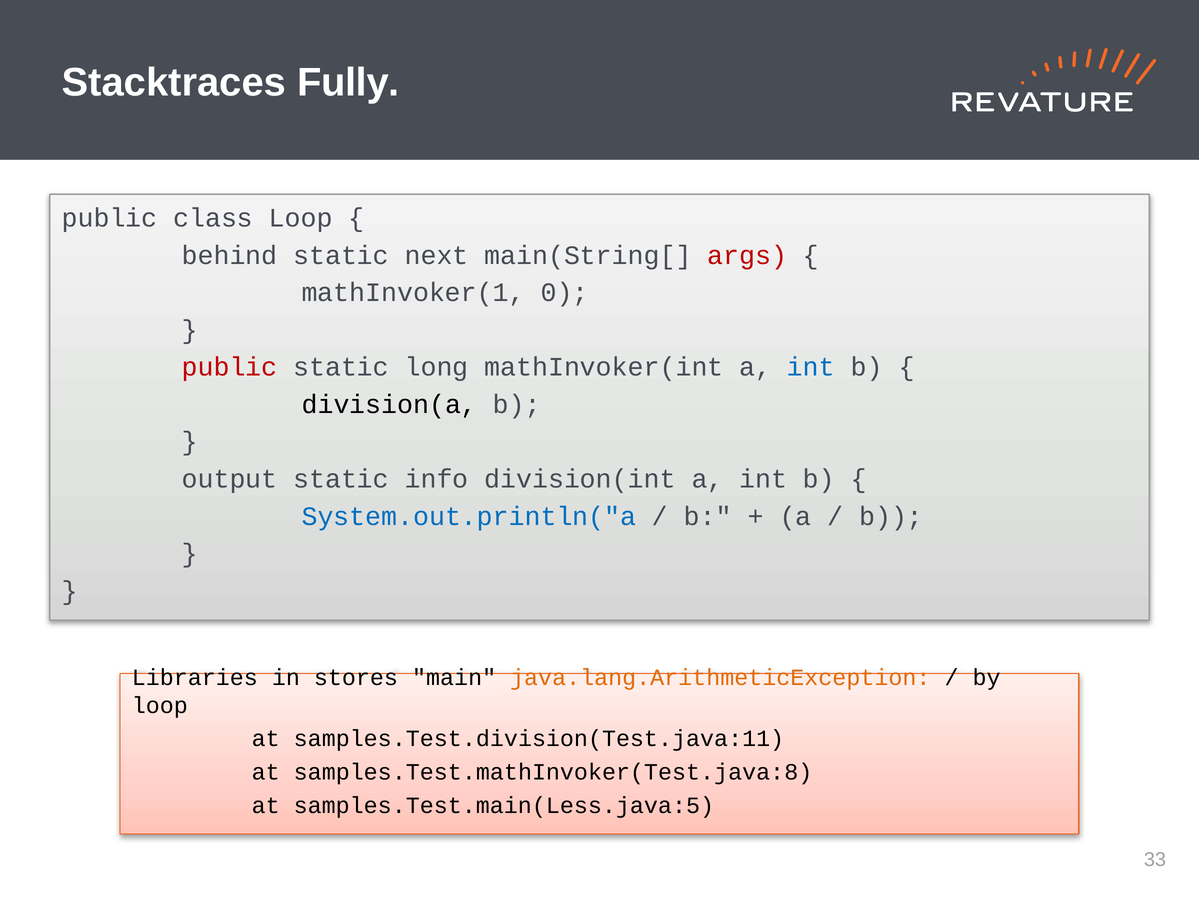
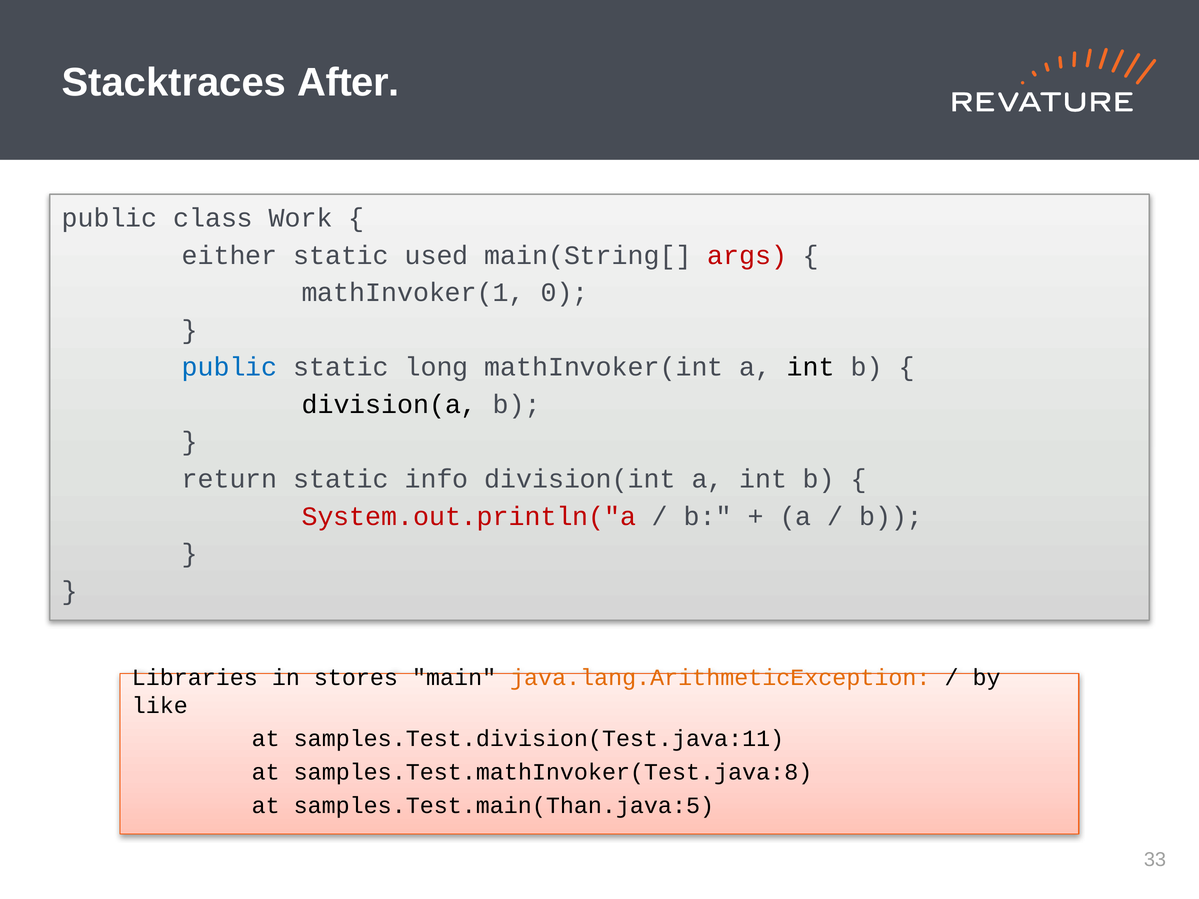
Fully: Fully -> After
class Loop: Loop -> Work
behind: behind -> either
next: next -> used
public at (230, 367) colour: red -> blue
int at (811, 367) colour: blue -> black
output: output -> return
System.out.println("a colour: blue -> red
loop at (160, 706): loop -> like
samples.Test.main(Less.java:5: samples.Test.main(Less.java:5 -> samples.Test.main(Than.java:5
